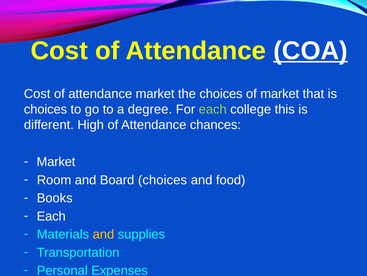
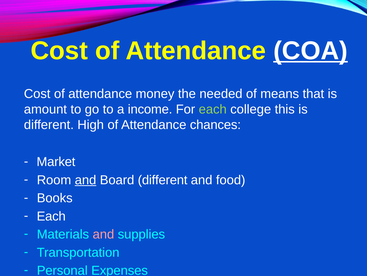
attendance market: market -> money
the choices: choices -> needed
of market: market -> means
choices at (45, 109): choices -> amount
degree: degree -> income
and at (86, 180) underline: none -> present
Board choices: choices -> different
and at (103, 234) colour: yellow -> pink
